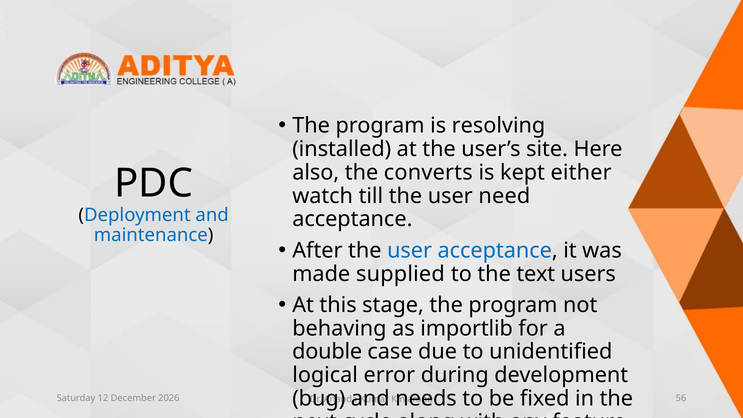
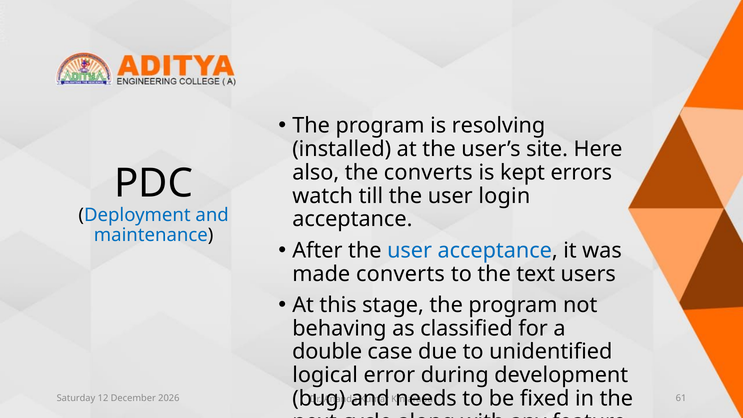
either: either -> errors
need: need -> login
made supplied: supplied -> converts
importlib: importlib -> classified
56: 56 -> 61
